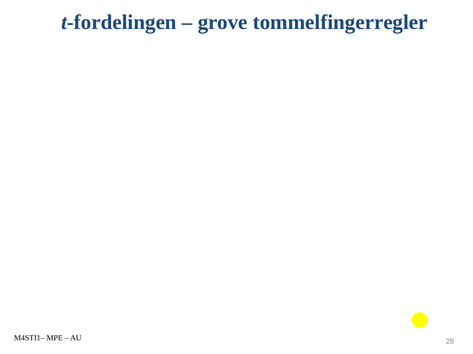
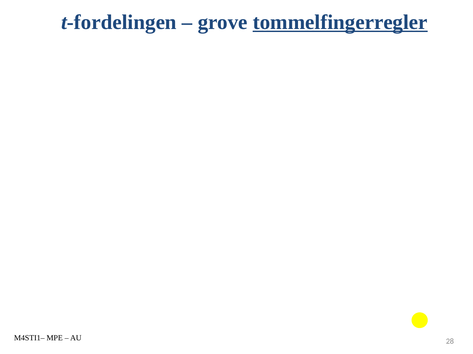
tommelfingerregler underline: none -> present
